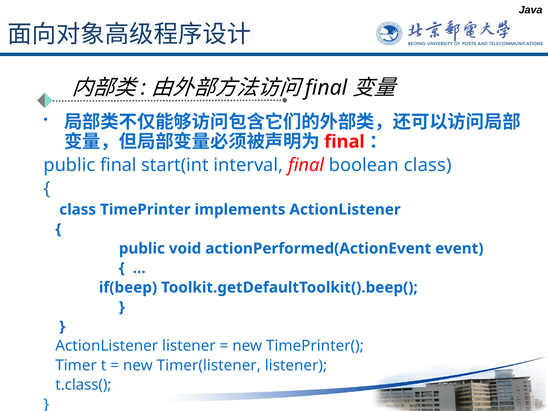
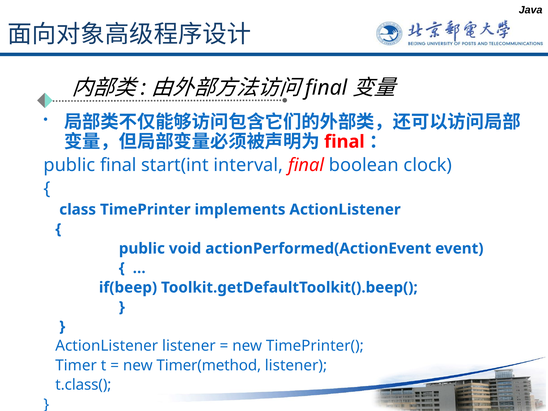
boolean class: class -> clock
Timer(listener: Timer(listener -> Timer(method
